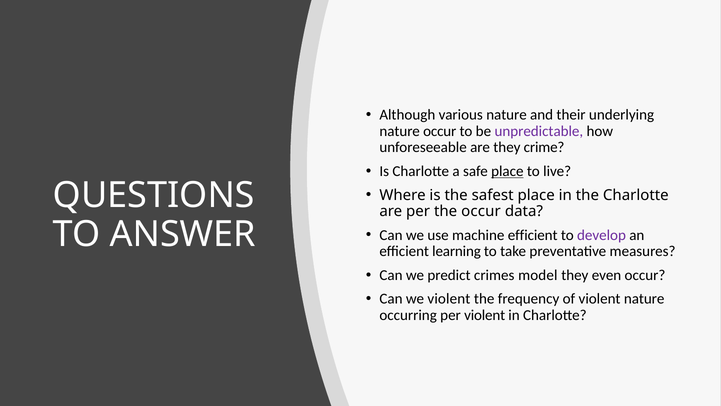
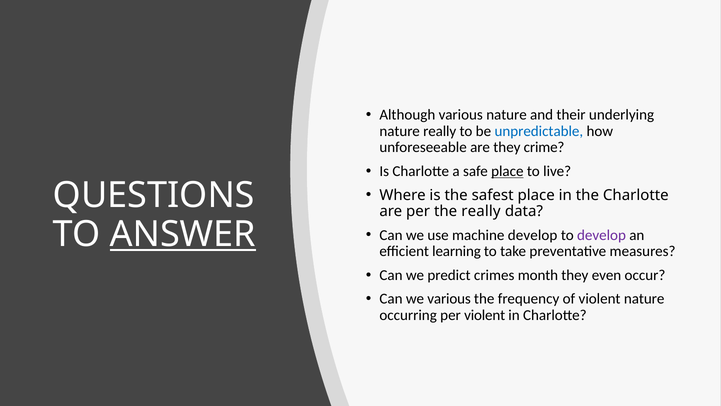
nature occur: occur -> really
unpredictable colour: purple -> blue
the occur: occur -> really
ANSWER underline: none -> present
machine efficient: efficient -> develop
model: model -> month
we violent: violent -> various
